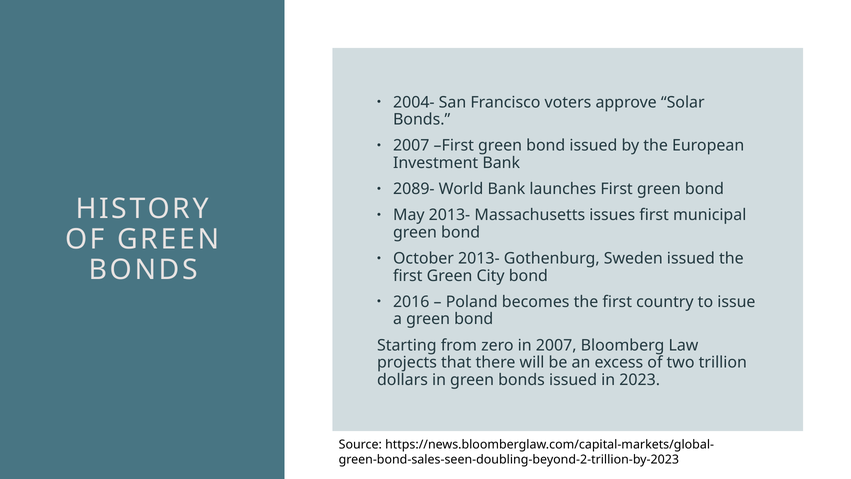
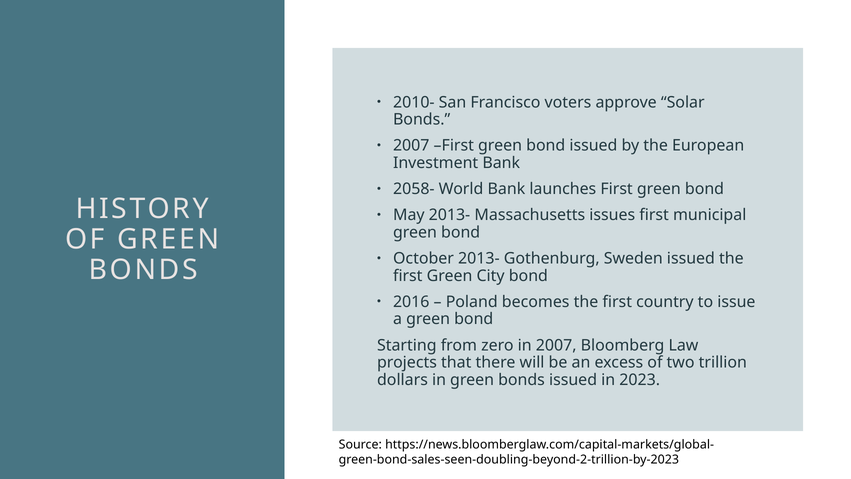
2004-: 2004- -> 2010-
2089-: 2089- -> 2058-
